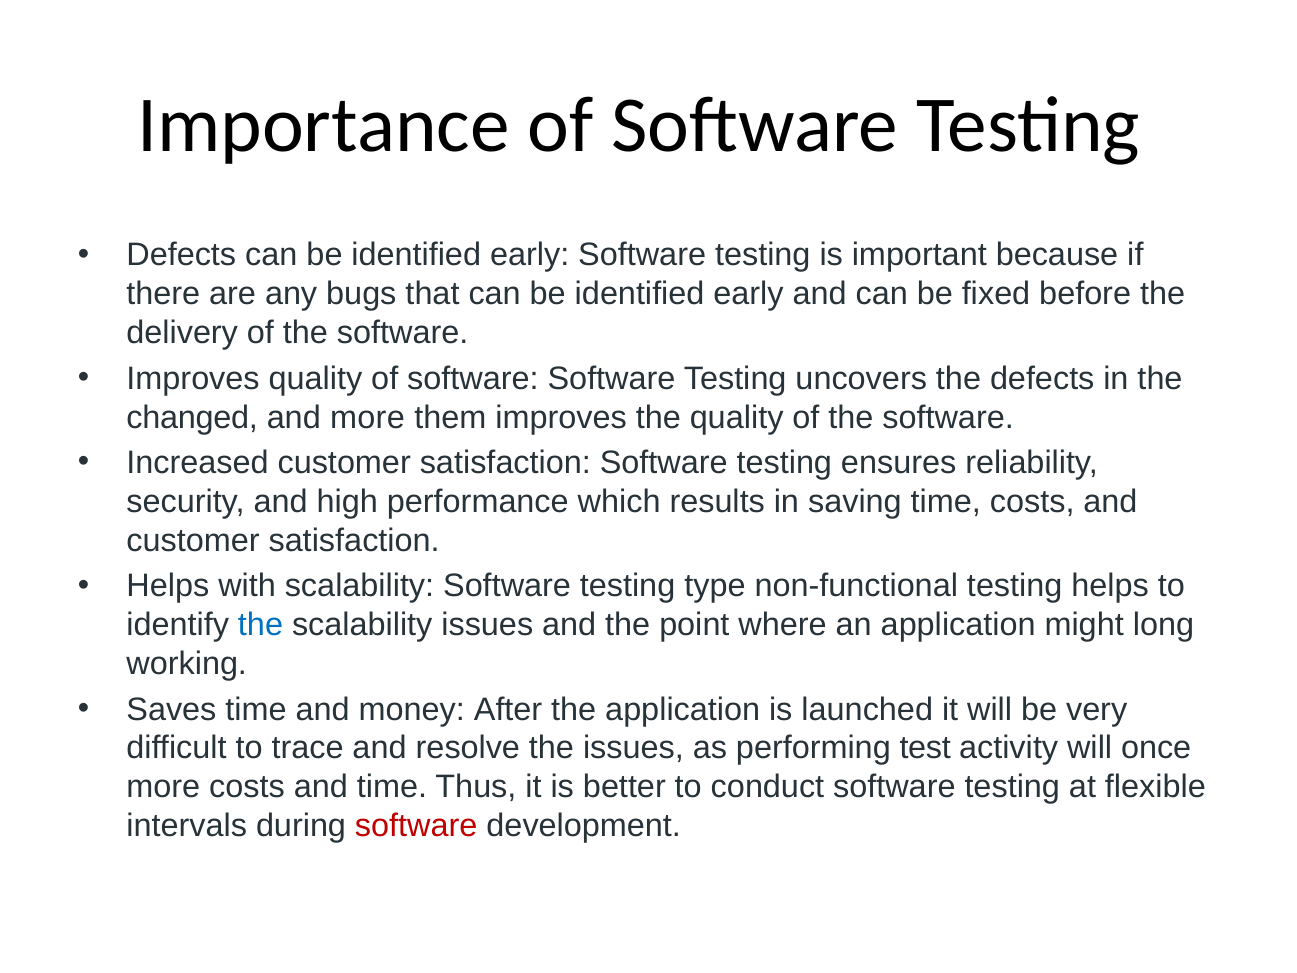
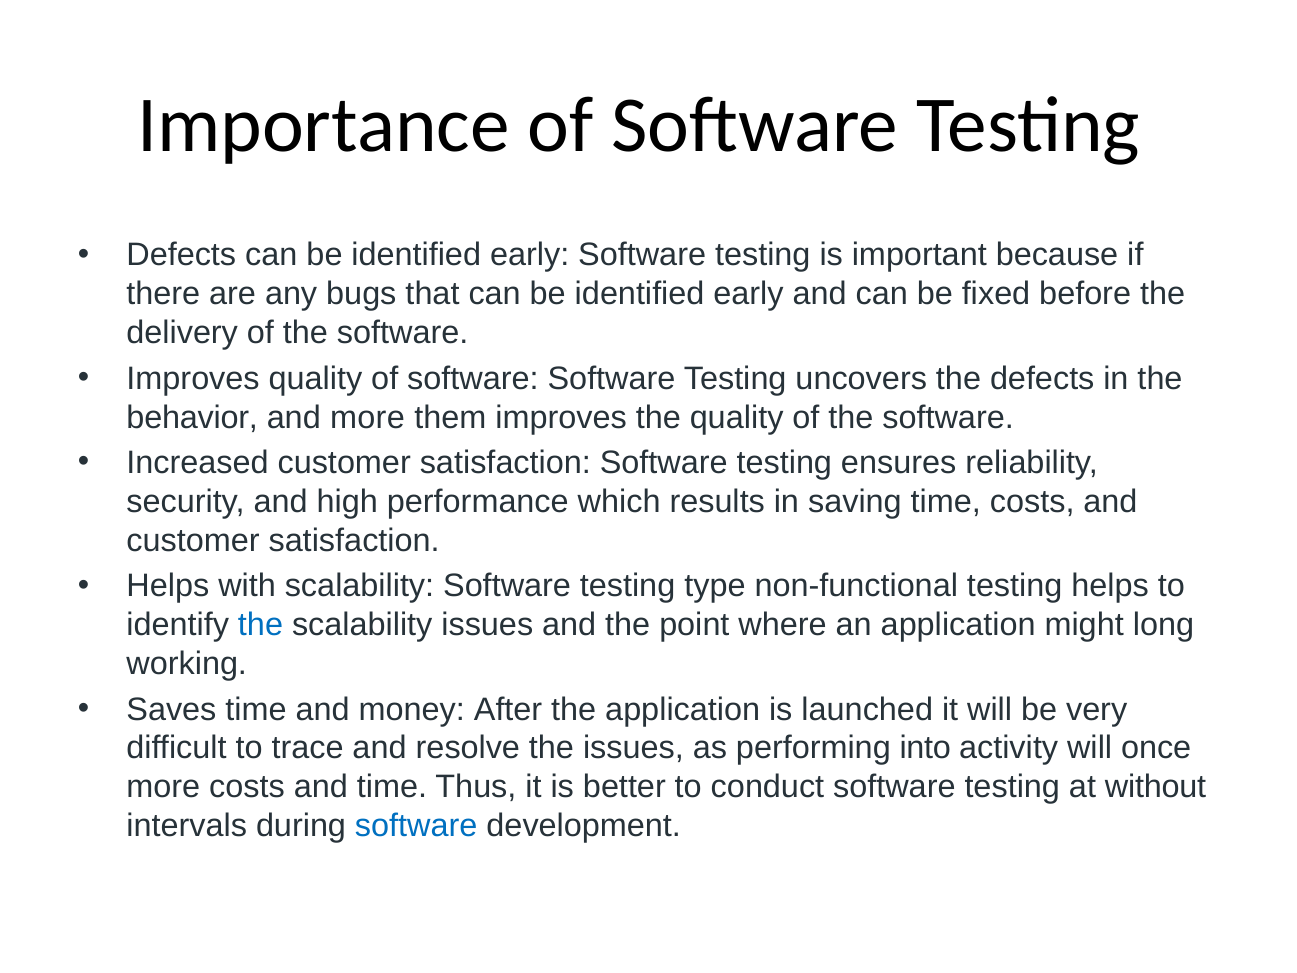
changed: changed -> behavior
test: test -> into
flexible: flexible -> without
software at (416, 826) colour: red -> blue
